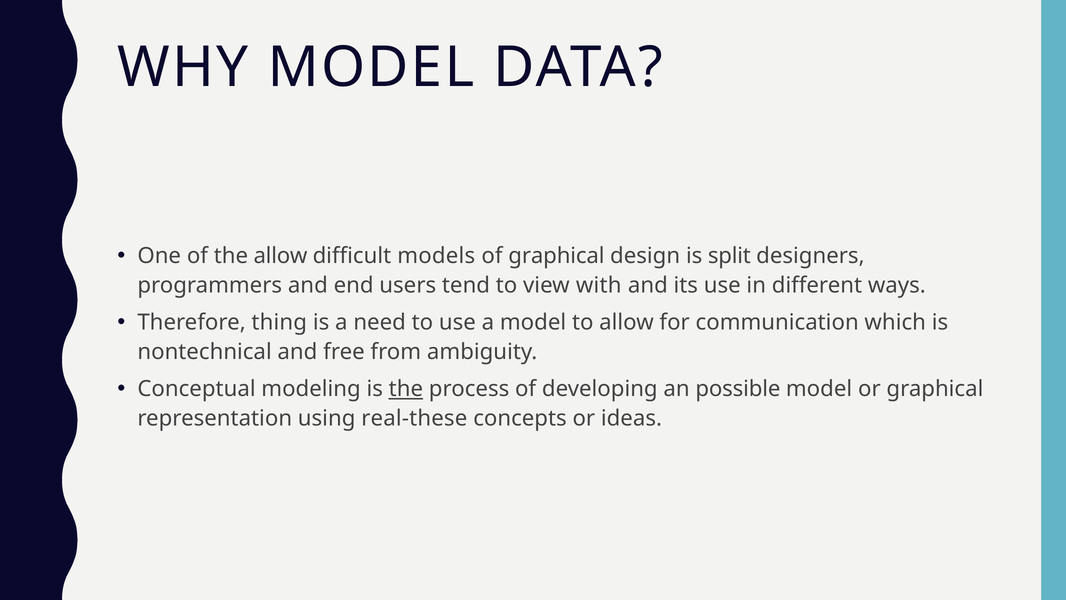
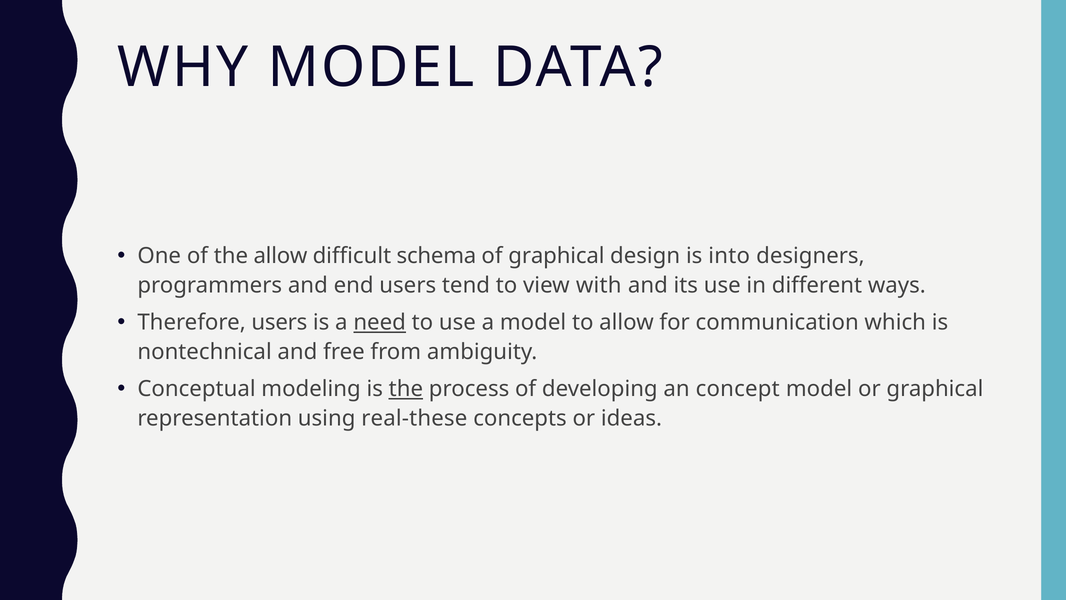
models: models -> schema
split: split -> into
Therefore thing: thing -> users
need underline: none -> present
possible: possible -> concept
